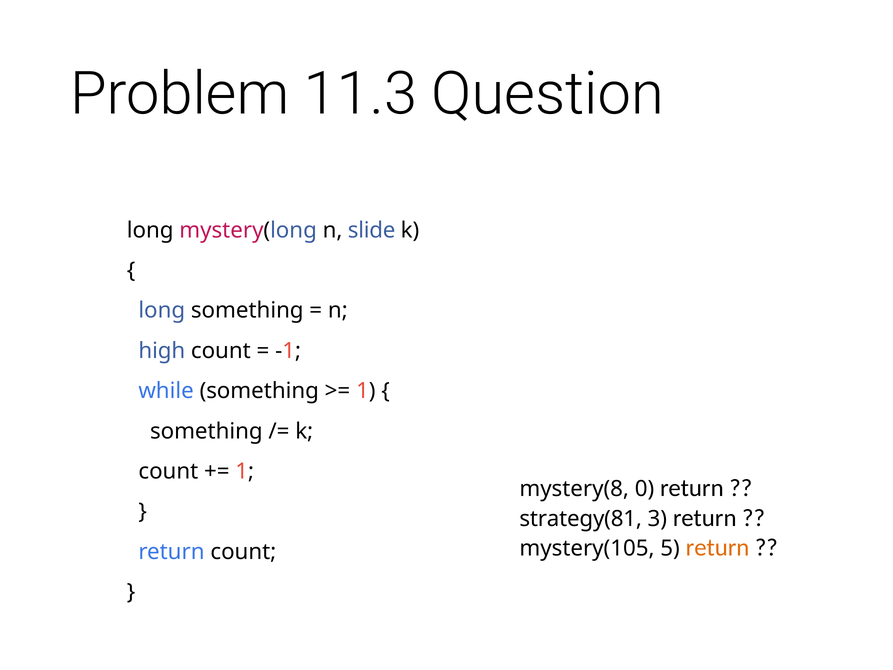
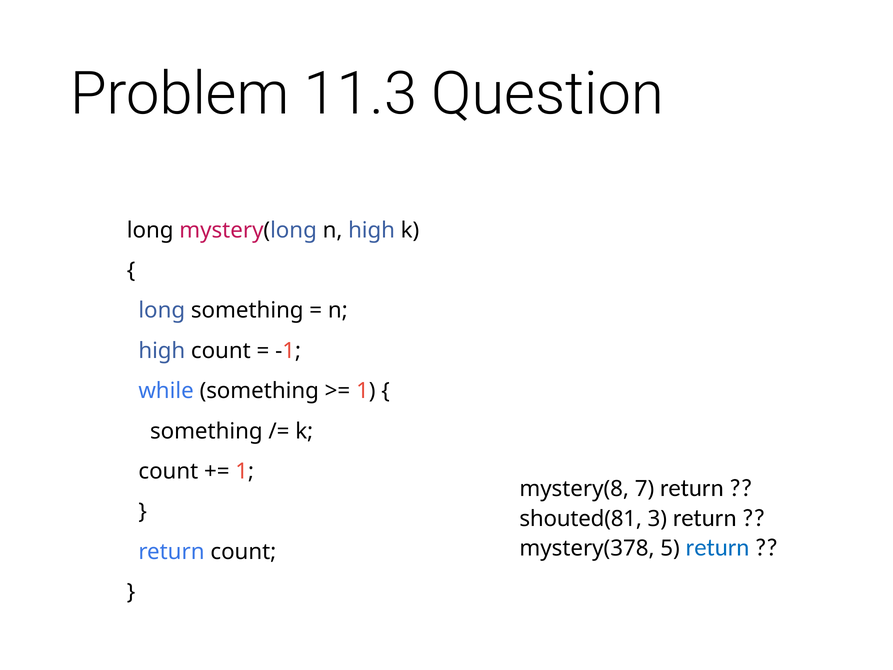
mystery(long n slide: slide -> high
0: 0 -> 7
strategy(81: strategy(81 -> shouted(81
mystery(105: mystery(105 -> mystery(378
return at (718, 547) colour: orange -> blue
